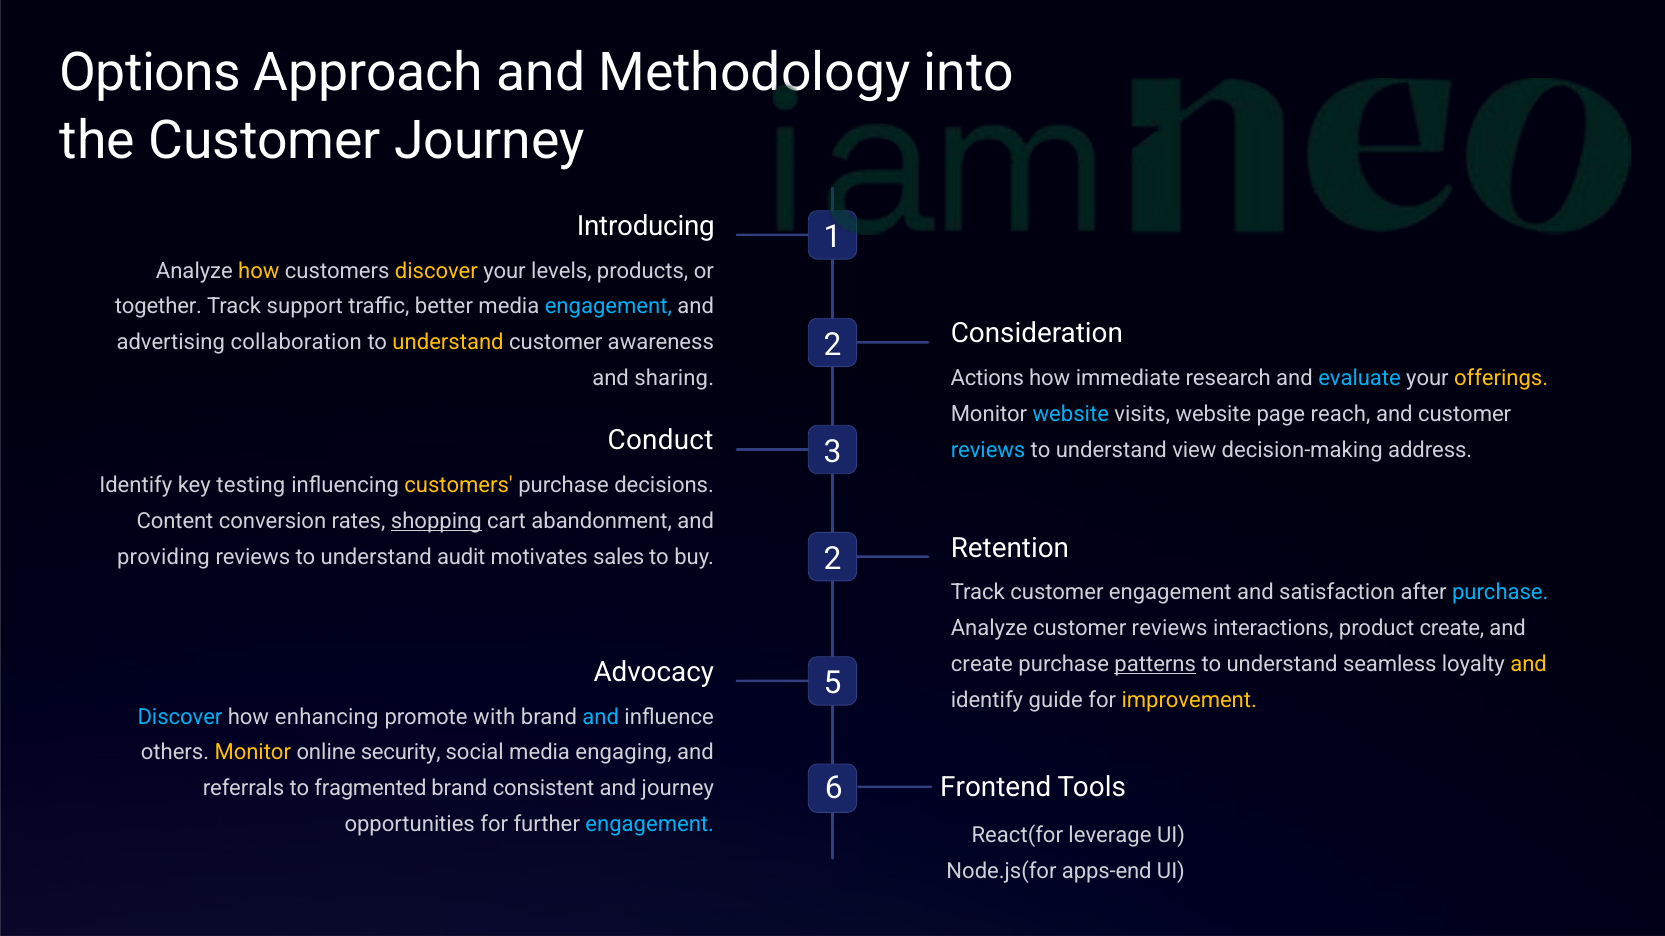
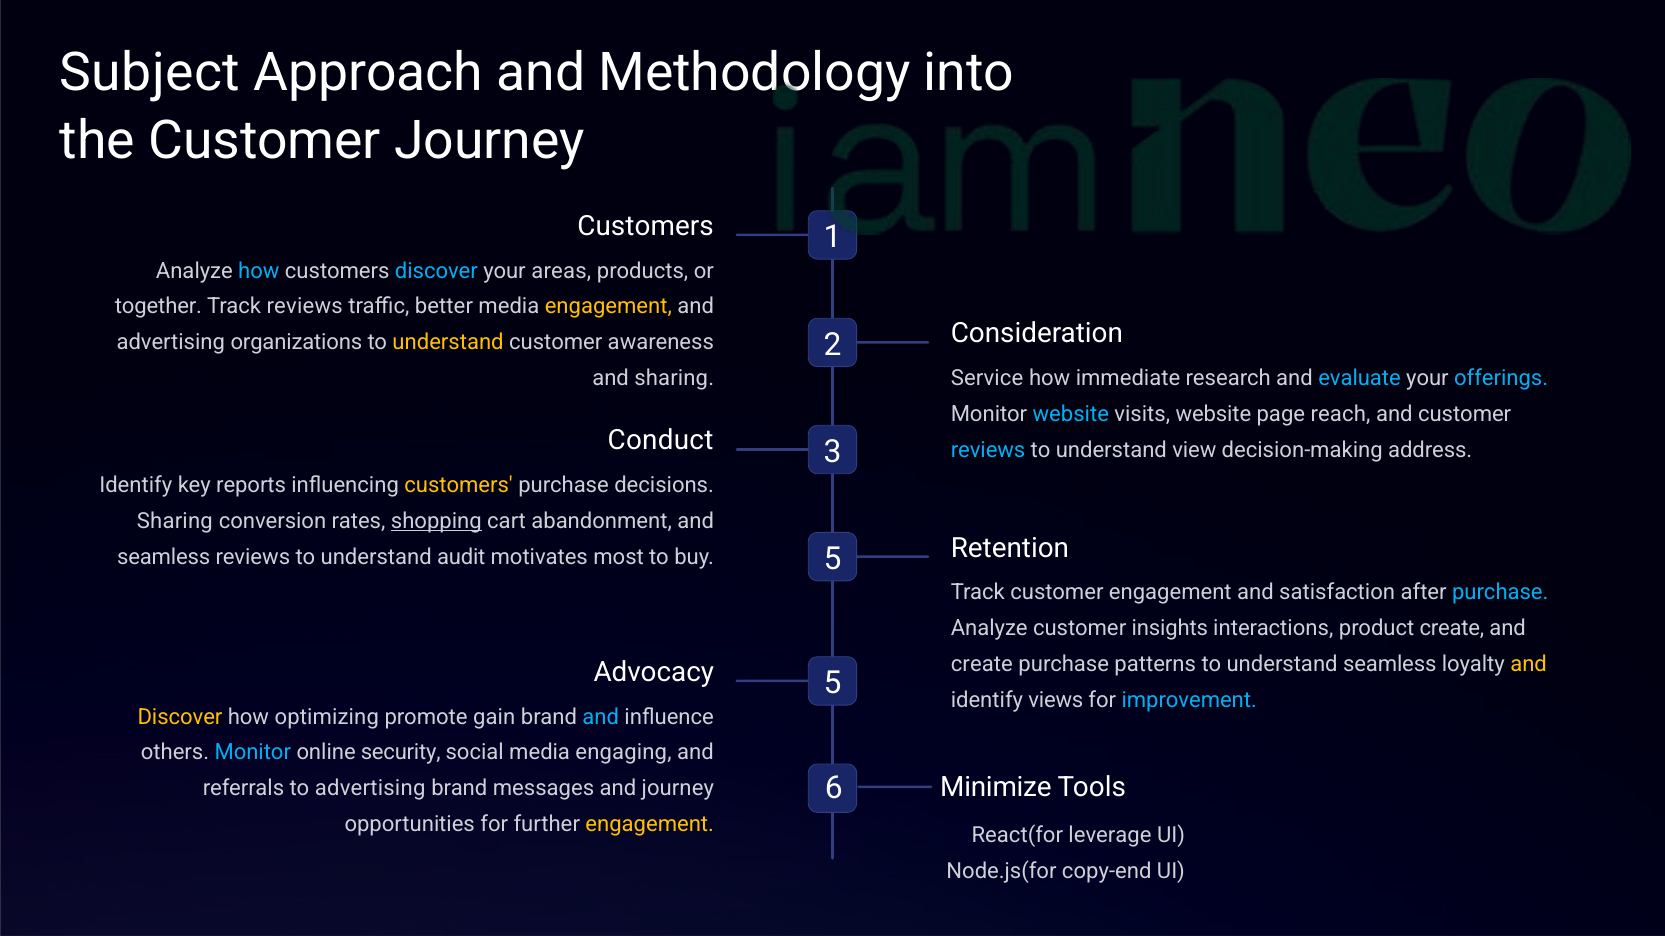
Options: Options -> Subject
Introducing at (646, 226): Introducing -> Customers
how at (259, 271) colour: yellow -> light blue
discover at (436, 271) colour: yellow -> light blue
levels: levels -> areas
Track support: support -> reviews
engagement at (608, 307) colour: light blue -> yellow
collaboration: collaboration -> organizations
Actions: Actions -> Service
offerings colour: yellow -> light blue
testing: testing -> reports
Content at (175, 522): Content -> Sharing
providing at (163, 557): providing -> seamless
sales: sales -> most
buy 2: 2 -> 5
Analyze customer reviews: reviews -> insights
patterns underline: present -> none
guide: guide -> views
improvement colour: yellow -> light blue
Discover at (180, 717) colour: light blue -> yellow
enhancing: enhancing -> optimizing
with: with -> gain
Monitor at (253, 753) colour: yellow -> light blue
Frontend: Frontend -> Minimize
to fragmented: fragmented -> advertising
consistent: consistent -> messages
engagement at (650, 825) colour: light blue -> yellow
apps-end: apps-end -> copy-end
